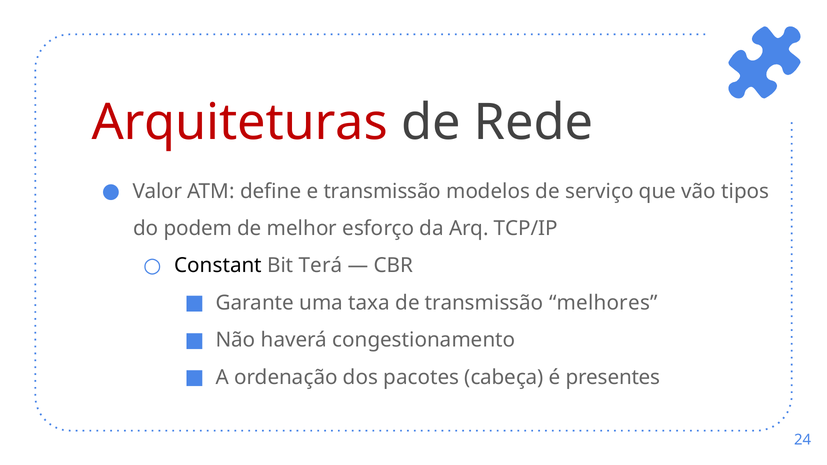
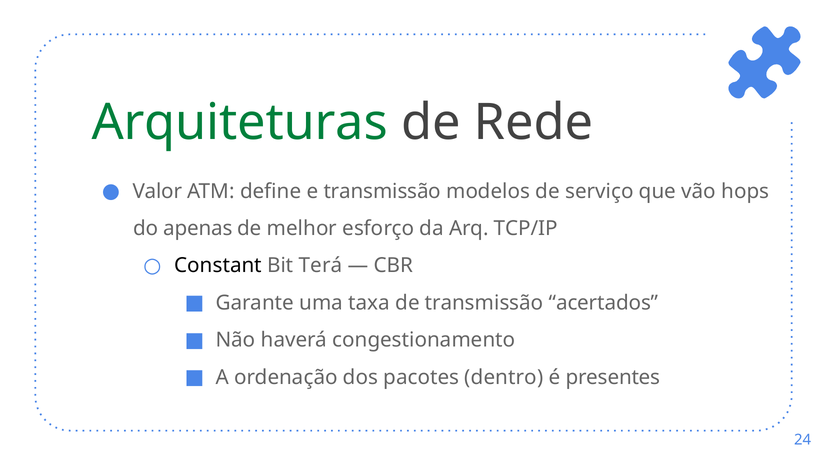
Arquiteturas colour: red -> green
tipos: tipos -> hops
podem: podem -> apenas
melhores: melhores -> acertados
cabeça: cabeça -> dentro
